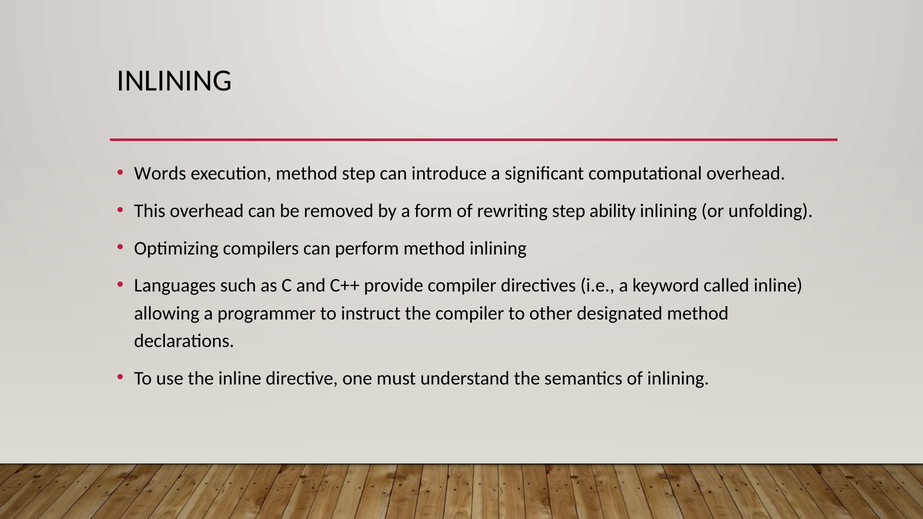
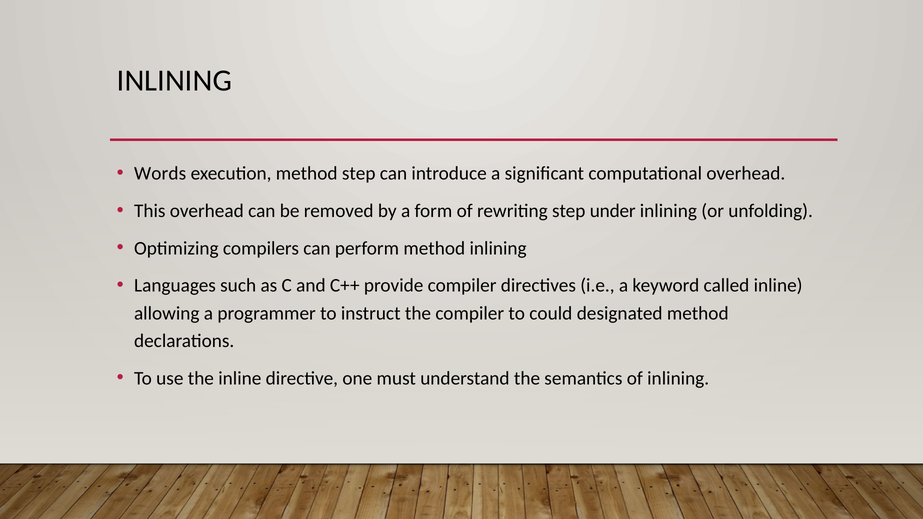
ability: ability -> under
other: other -> could
